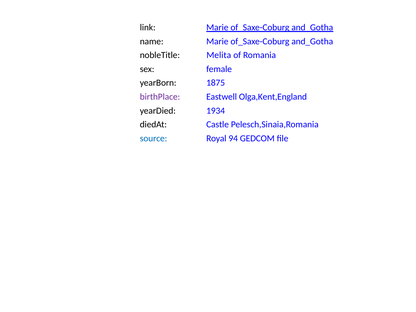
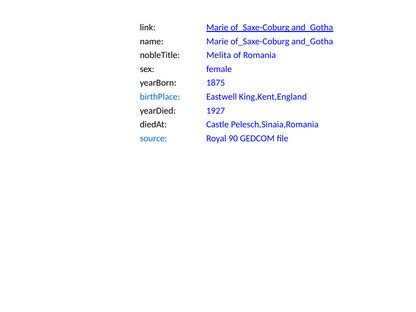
birthPlace colour: purple -> blue
Olga,Kent,England: Olga,Kent,England -> King,Kent,England
1934: 1934 -> 1927
94: 94 -> 90
